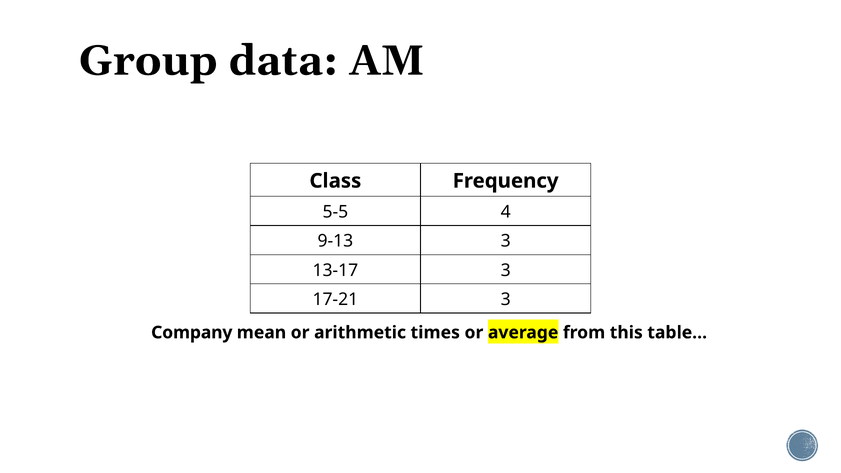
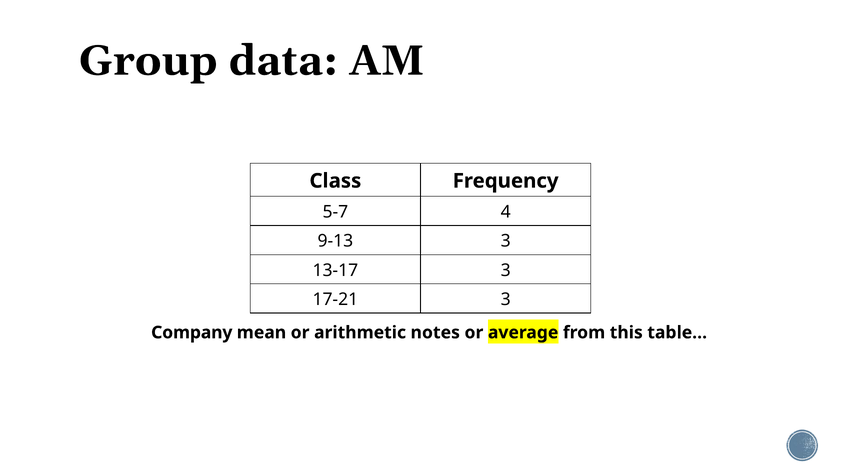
5-5: 5-5 -> 5-7
times: times -> notes
